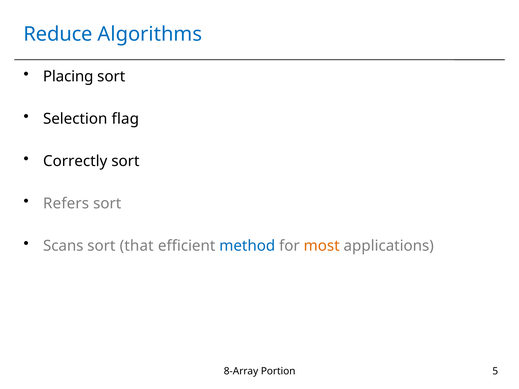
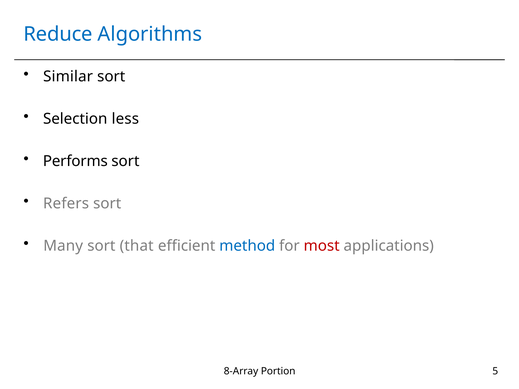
Placing: Placing -> Similar
flag: flag -> less
Correctly: Correctly -> Performs
Scans: Scans -> Many
most colour: orange -> red
